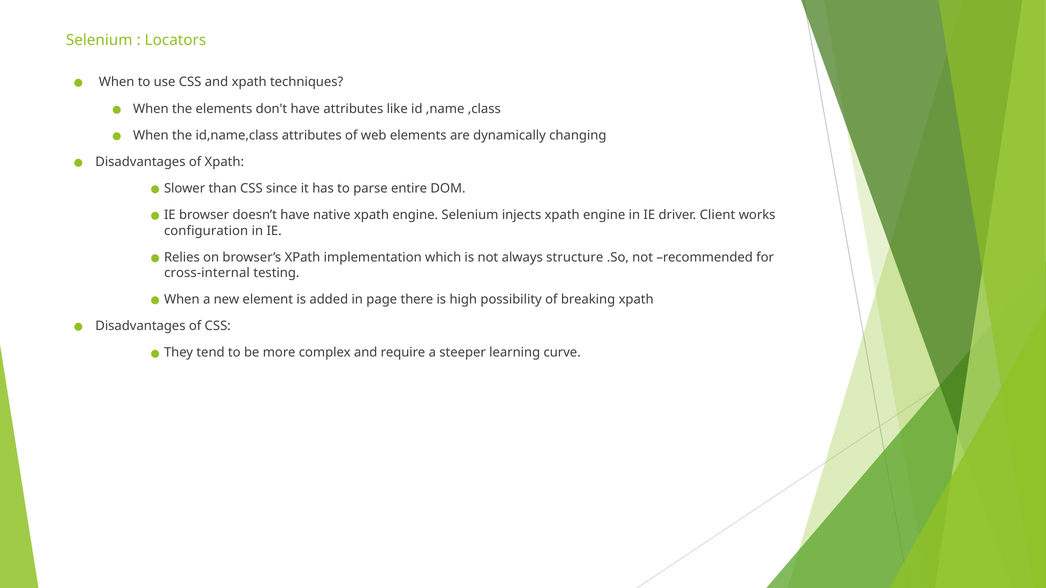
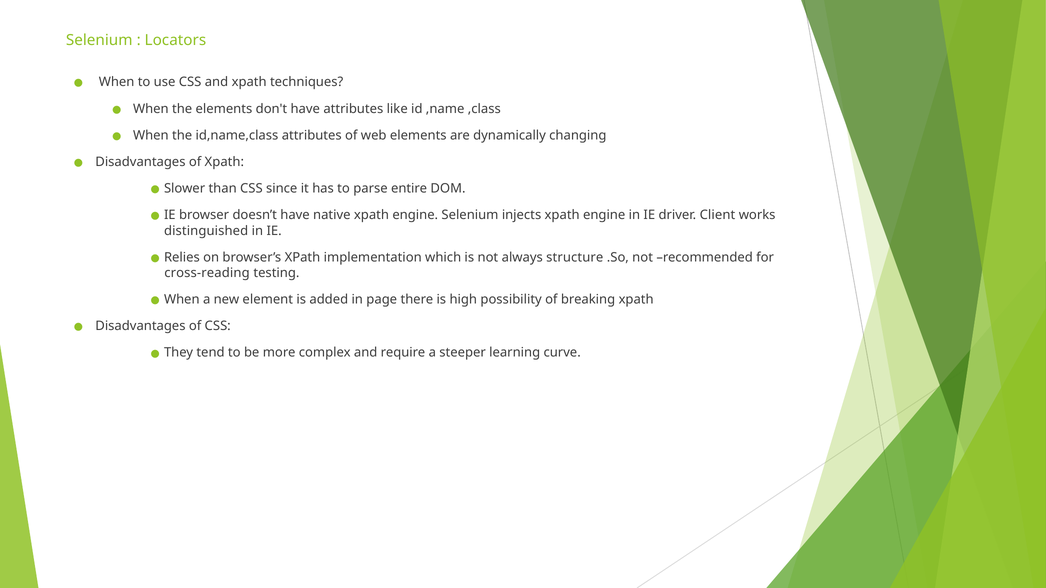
configuration: configuration -> distinguished
cross-internal: cross-internal -> cross-reading
